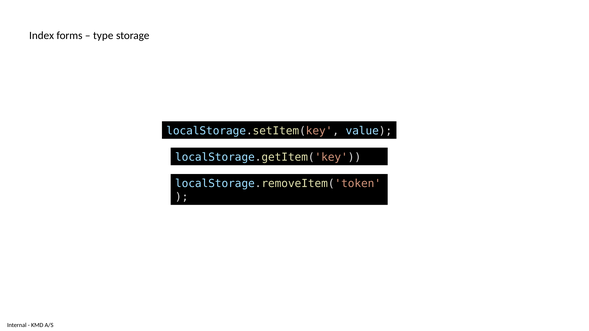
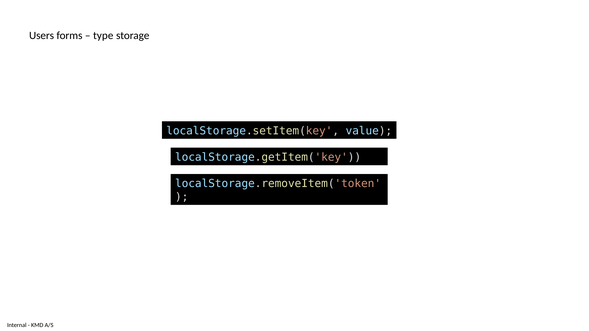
Index: Index -> Users
